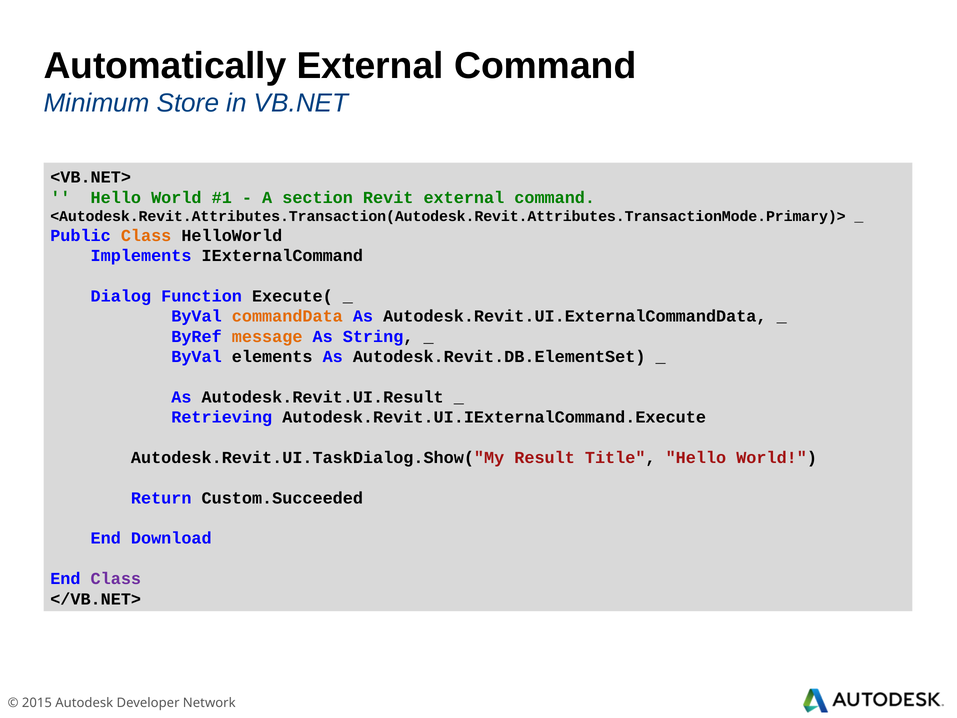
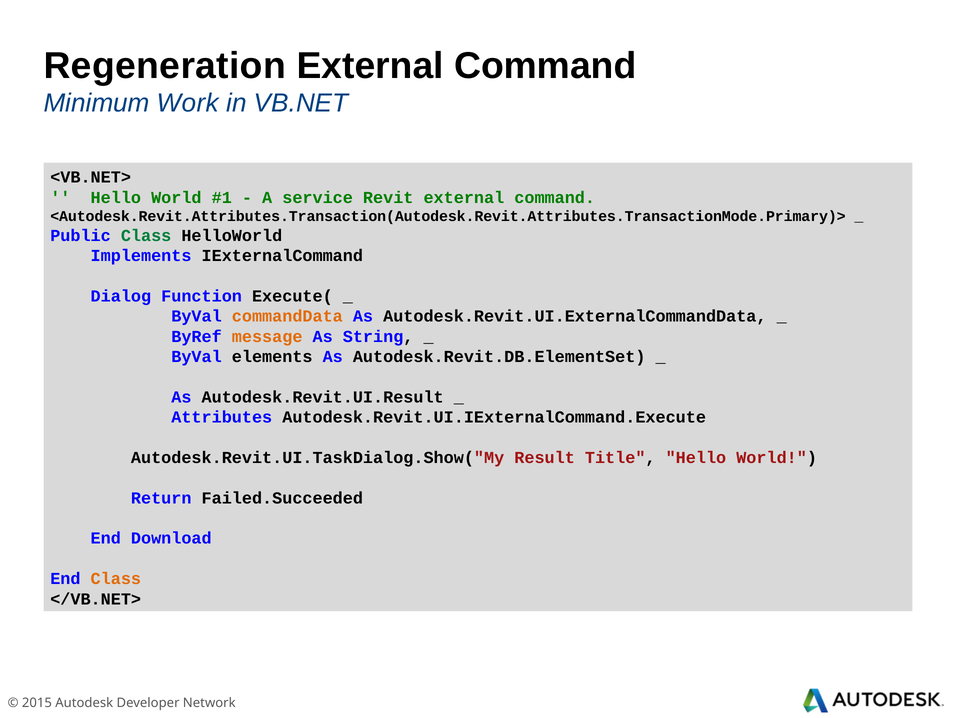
Automatically: Automatically -> Regeneration
Store: Store -> Work
section: section -> service
Class at (146, 236) colour: orange -> green
Retrieving: Retrieving -> Attributes
Custom.Succeeded: Custom.Succeeded -> Failed.Succeeded
Class at (116, 579) colour: purple -> orange
